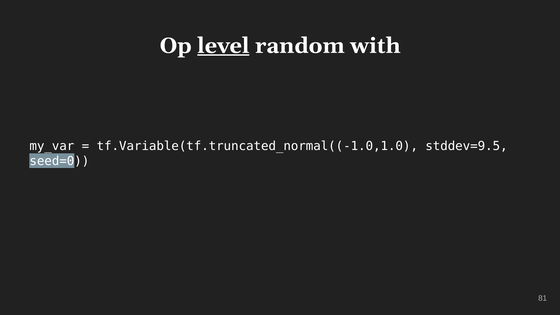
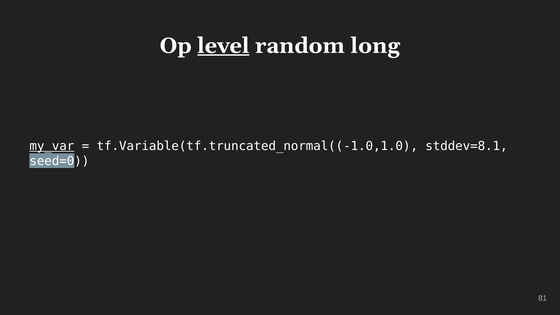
with: with -> long
my_var underline: none -> present
stddev=9.5: stddev=9.5 -> stddev=8.1
